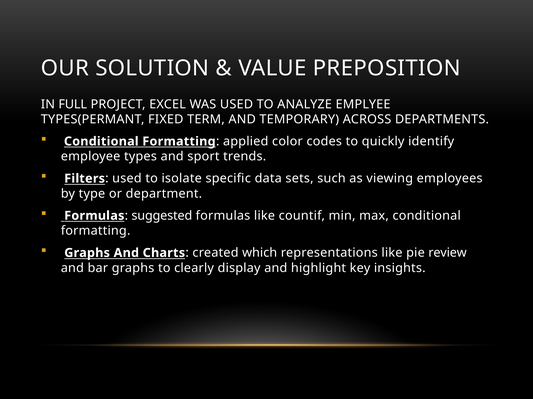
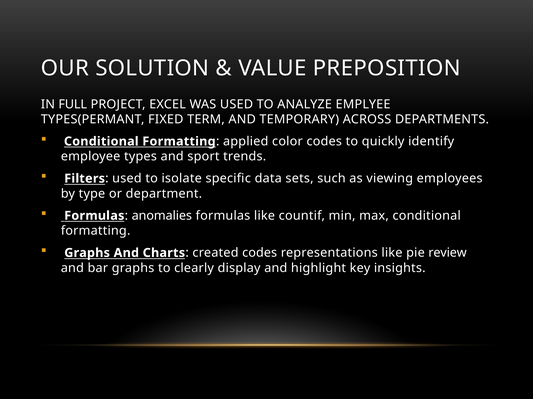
suggested: suggested -> anomalies
created which: which -> codes
